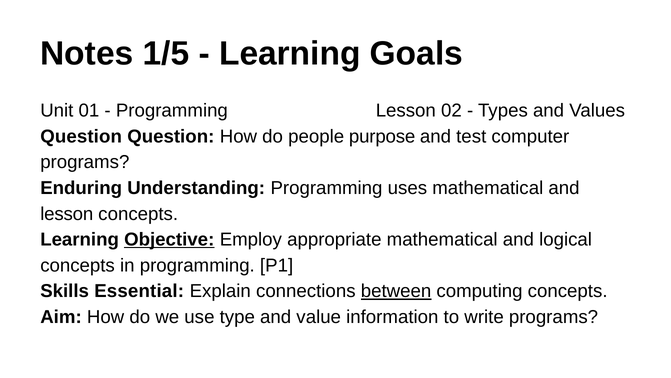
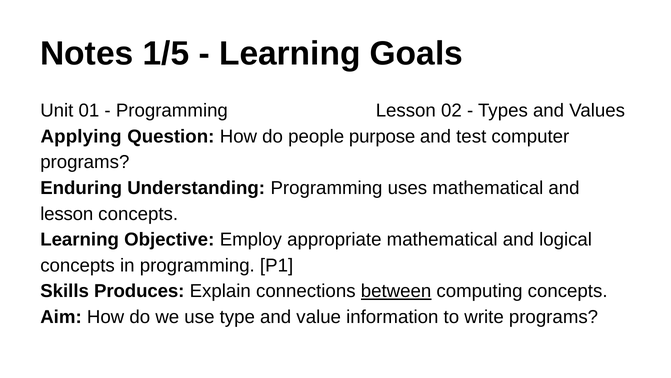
Question at (81, 136): Question -> Applying
Objective underline: present -> none
Essential: Essential -> Produces
